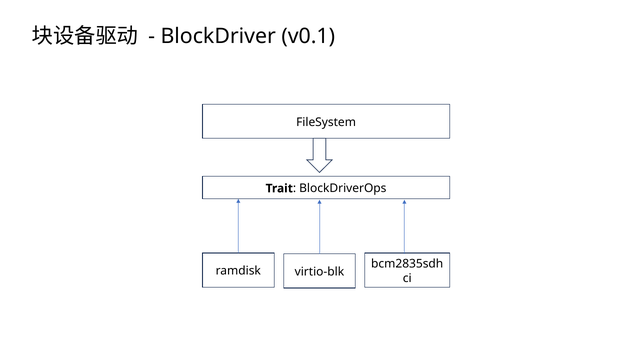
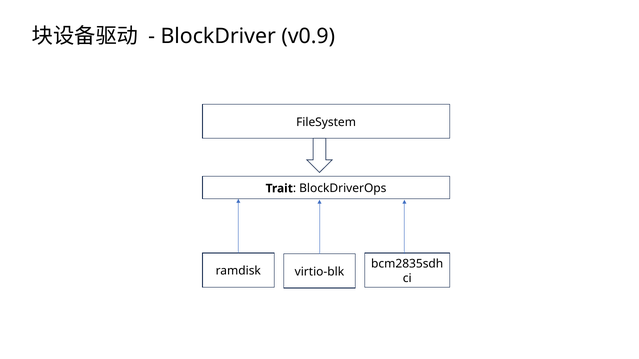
v0.1: v0.1 -> v0.9
